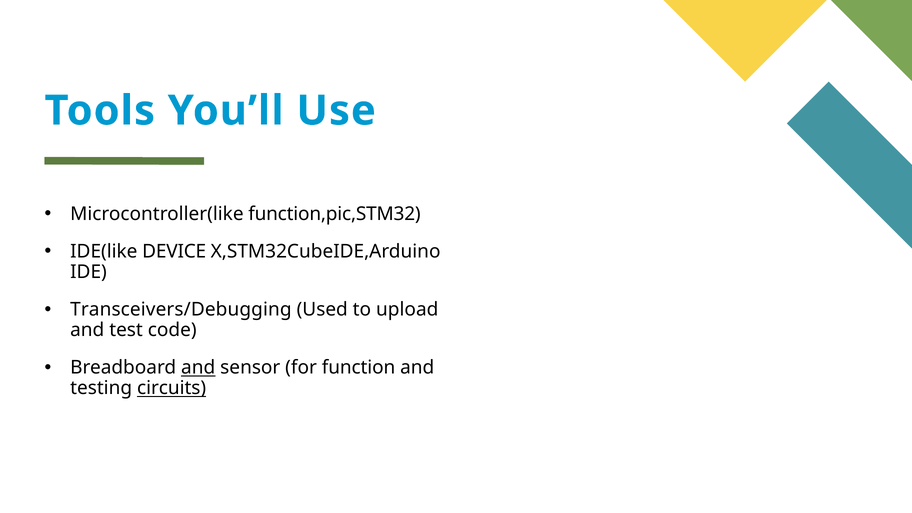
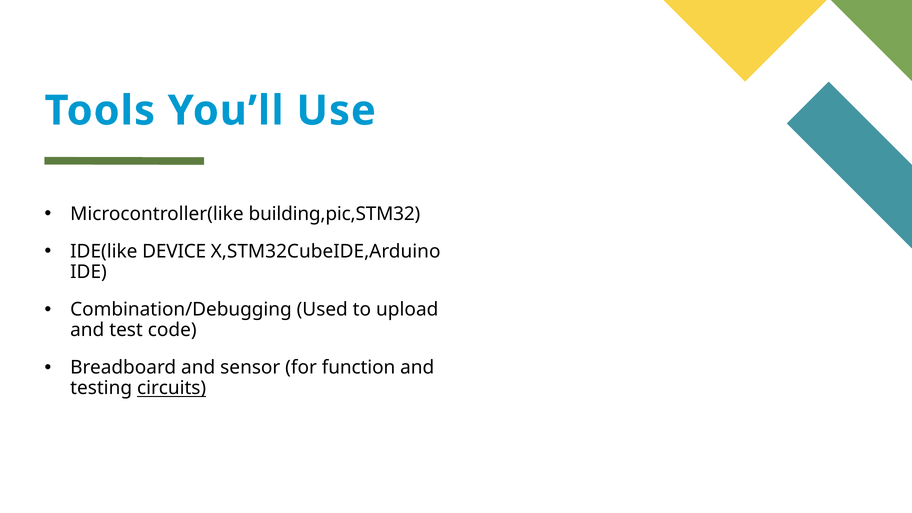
function,pic,STM32: function,pic,STM32 -> building,pic,STM32
Transceivers/Debugging: Transceivers/Debugging -> Combination/Debugging
and at (198, 368) underline: present -> none
